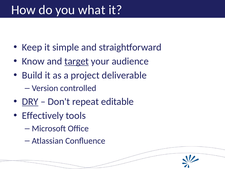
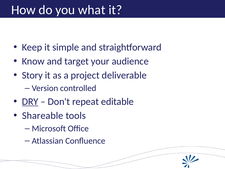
target underline: present -> none
Build: Build -> Story
Effectively: Effectively -> Shareable
